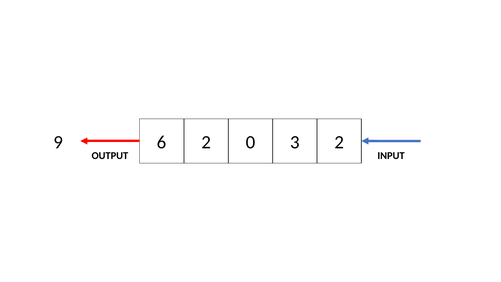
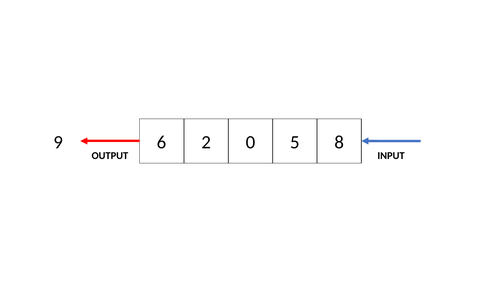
3: 3 -> 5
6 2: 2 -> 8
